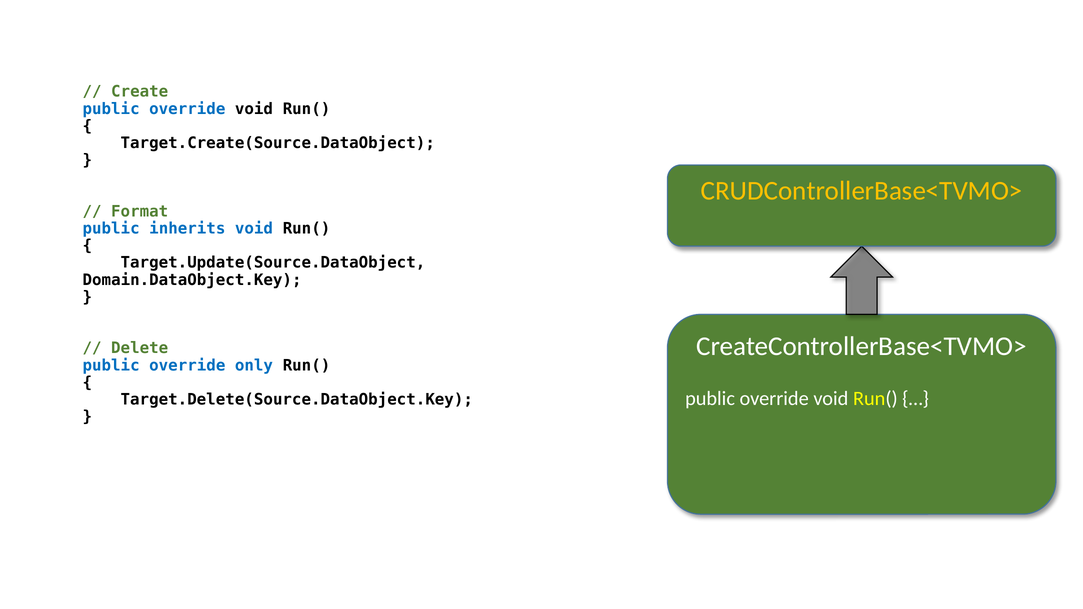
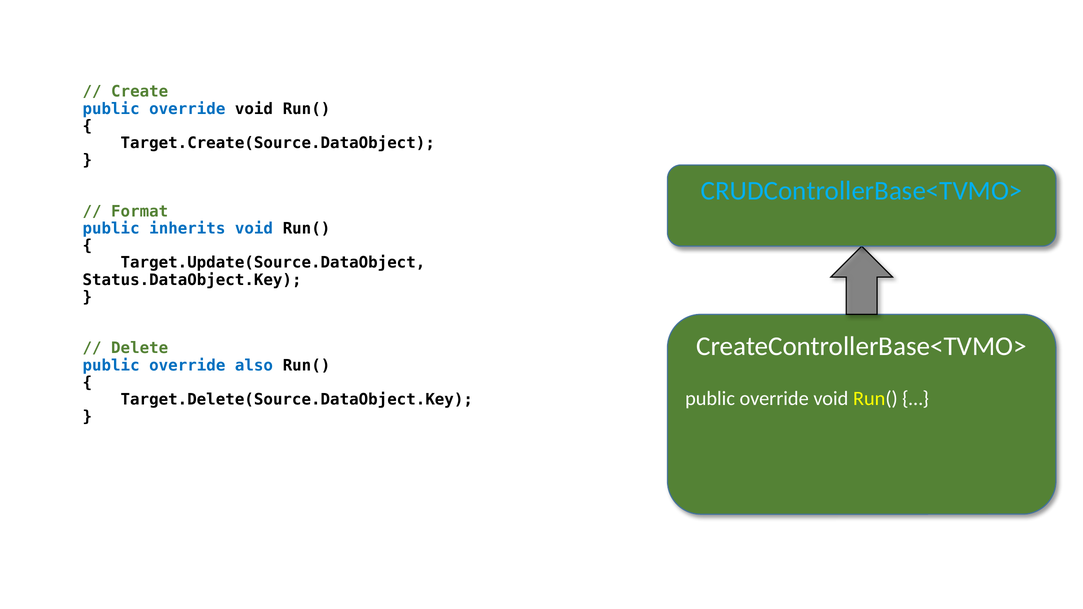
CRUDControllerBase<TVMO> colour: yellow -> light blue
Domain.DataObject.Key: Domain.DataObject.Key -> Status.DataObject.Key
only: only -> also
